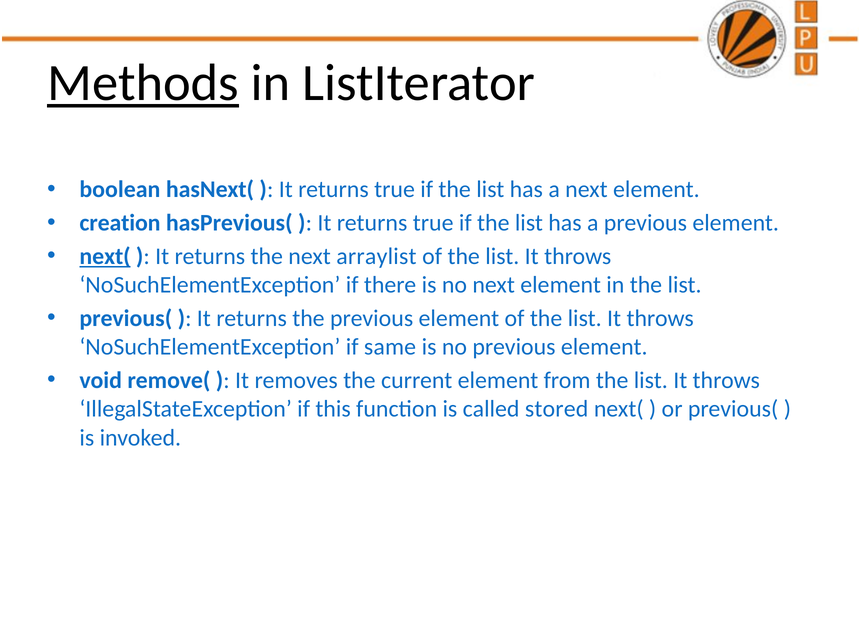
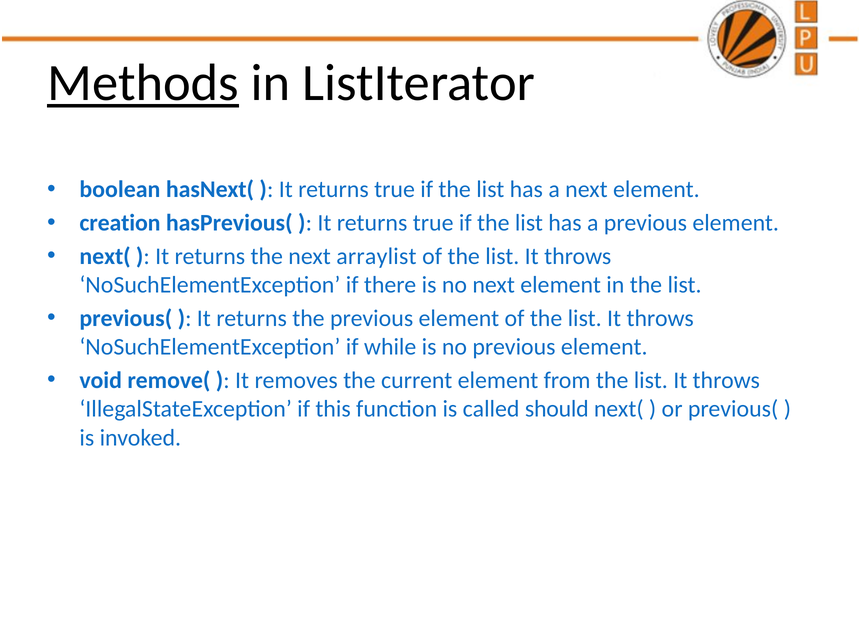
next( at (105, 256) underline: present -> none
same: same -> while
stored: stored -> should
